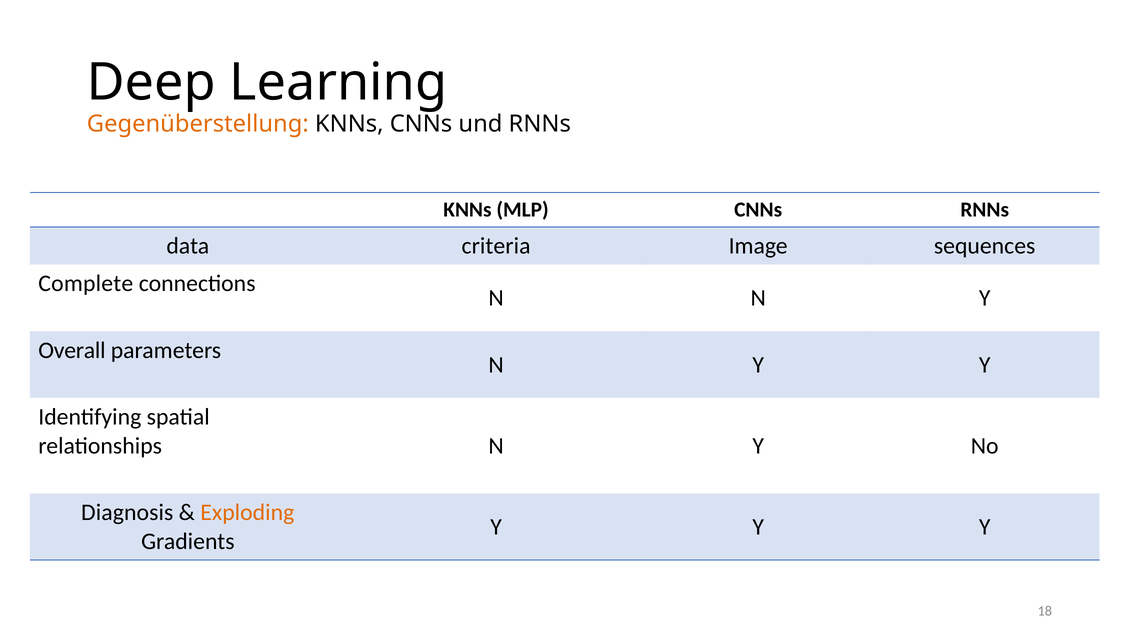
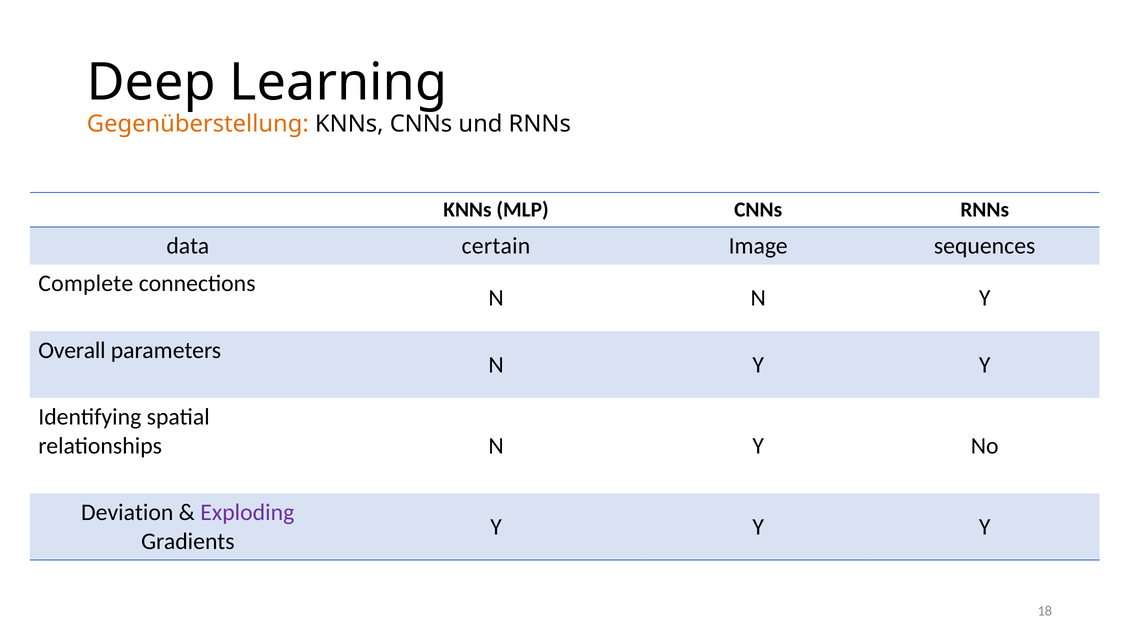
criteria: criteria -> certain
Diagnosis: Diagnosis -> Deviation
Exploding colour: orange -> purple
